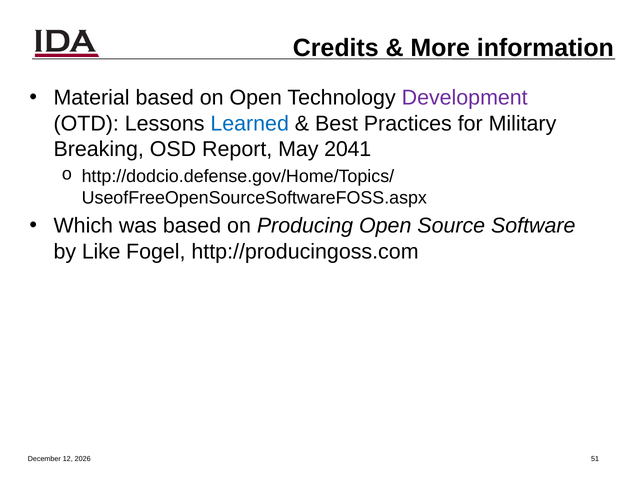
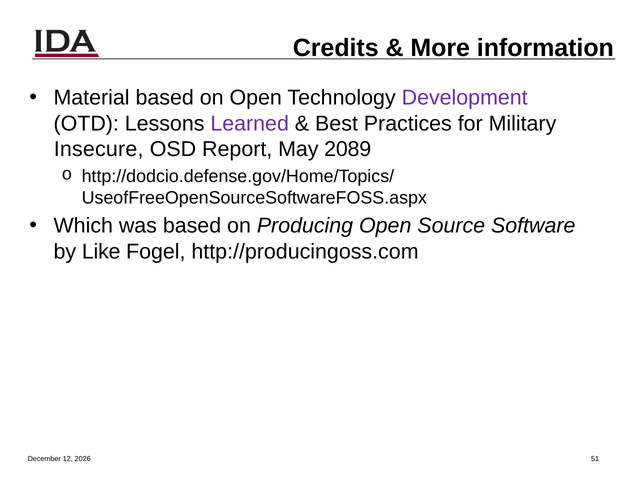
Learned colour: blue -> purple
Breaking: Breaking -> Insecure
2041: 2041 -> 2089
